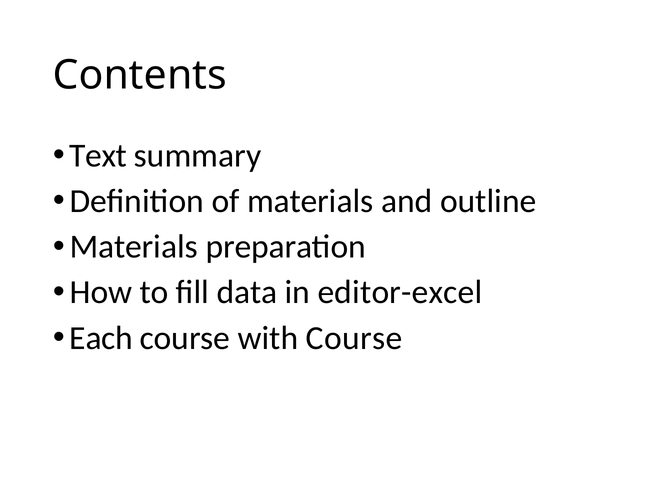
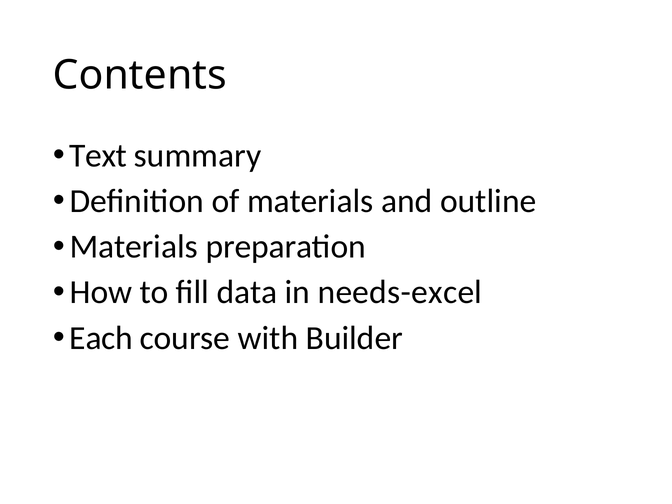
editor-excel: editor-excel -> needs-excel
with Course: Course -> Builder
